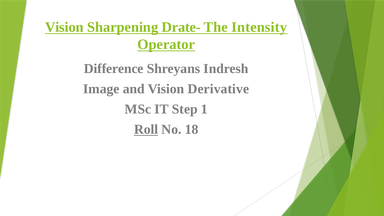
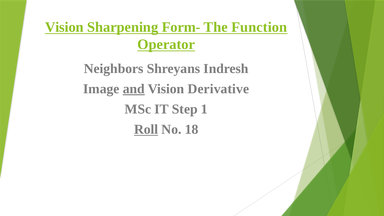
Drate-: Drate- -> Form-
Intensity: Intensity -> Function
Difference: Difference -> Neighbors
and underline: none -> present
